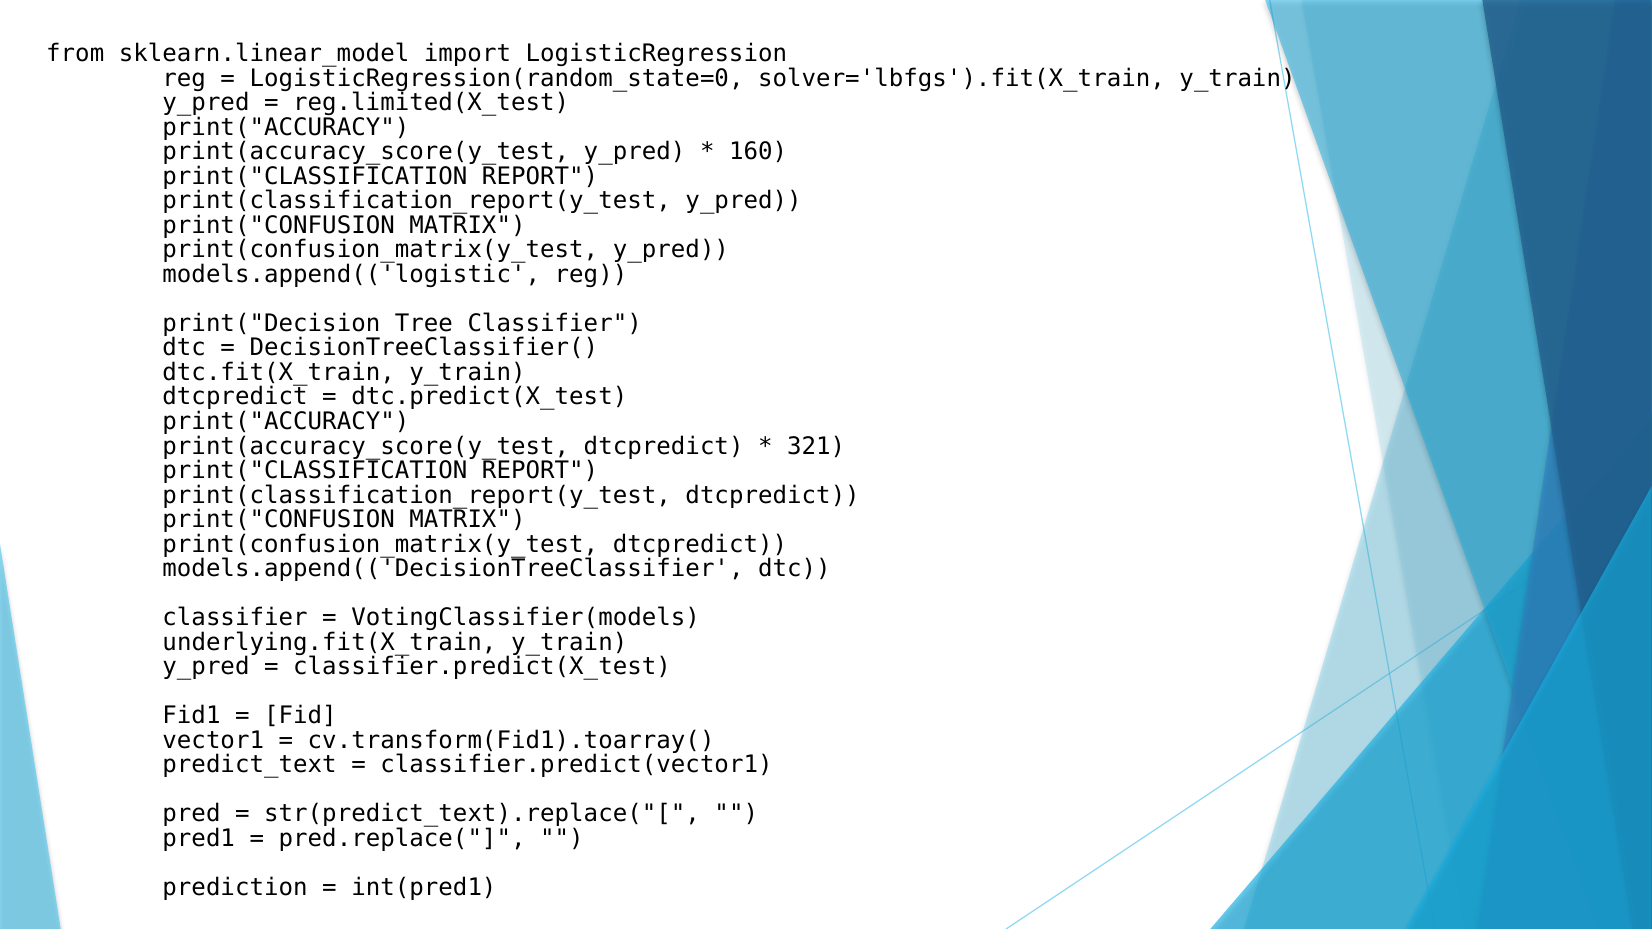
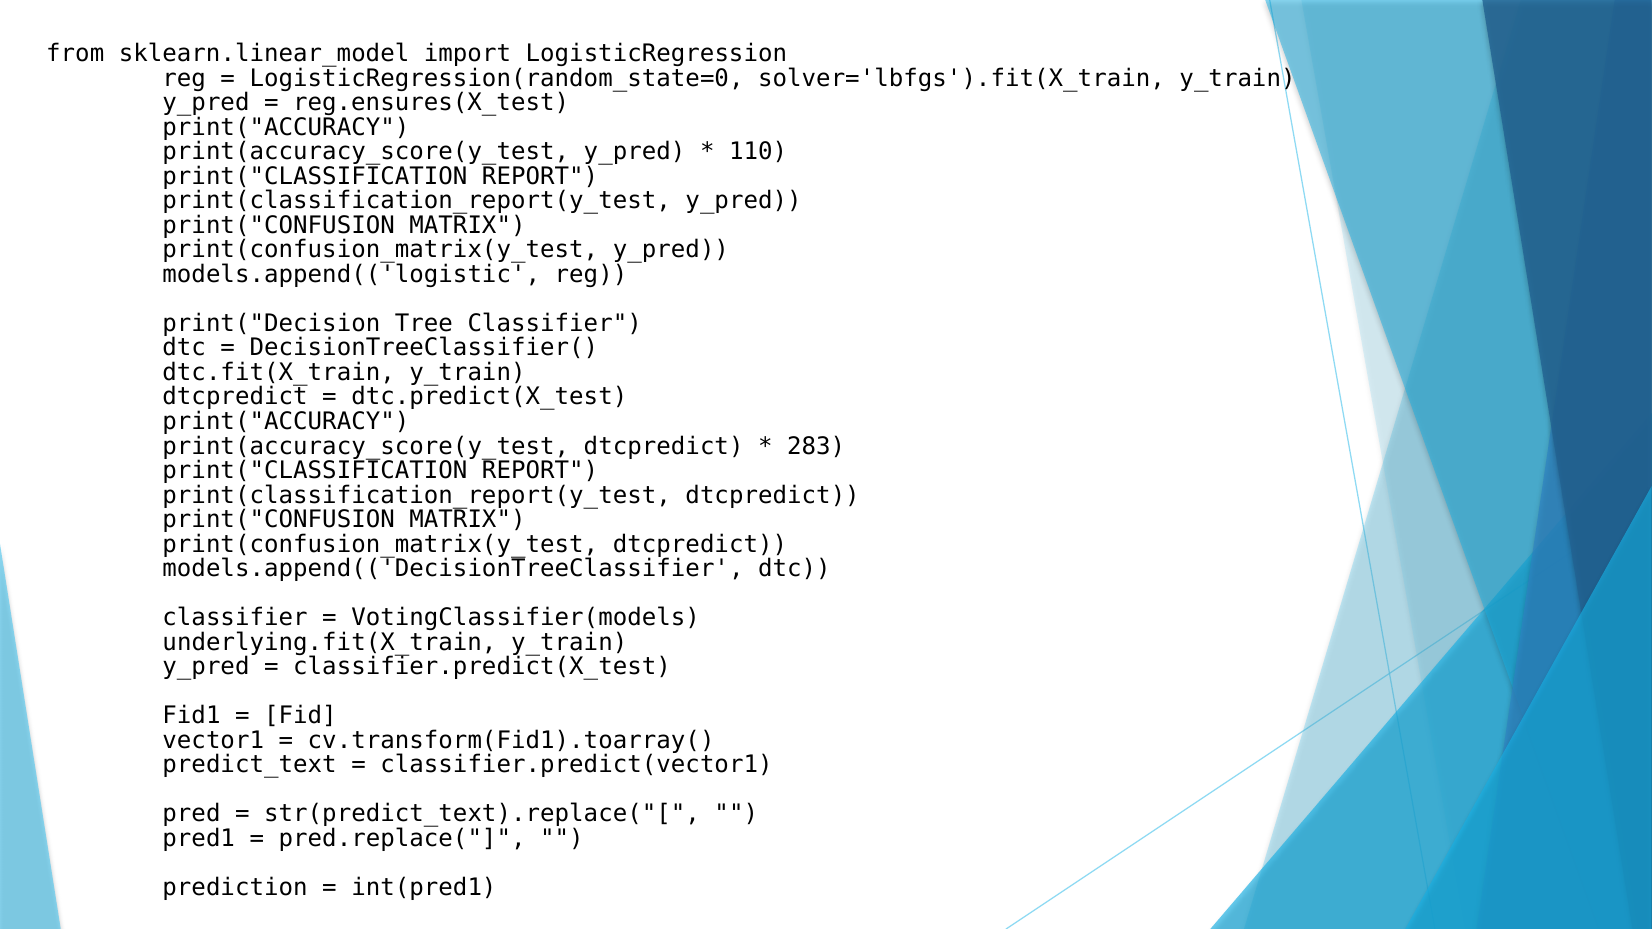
reg.limited(X_test: reg.limited(X_test -> reg.ensures(X_test
160: 160 -> 110
321: 321 -> 283
